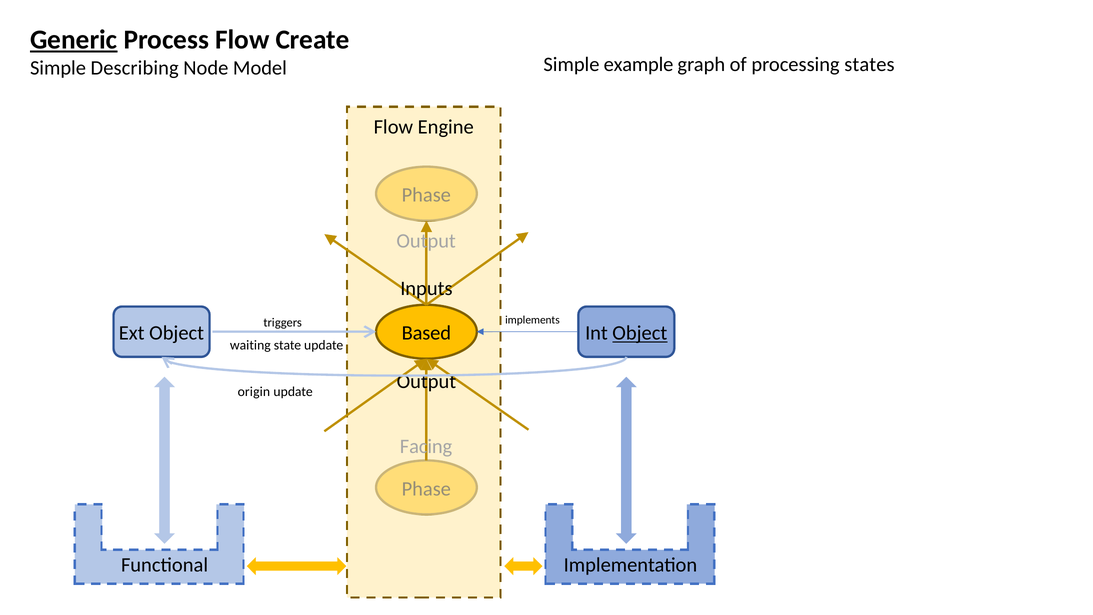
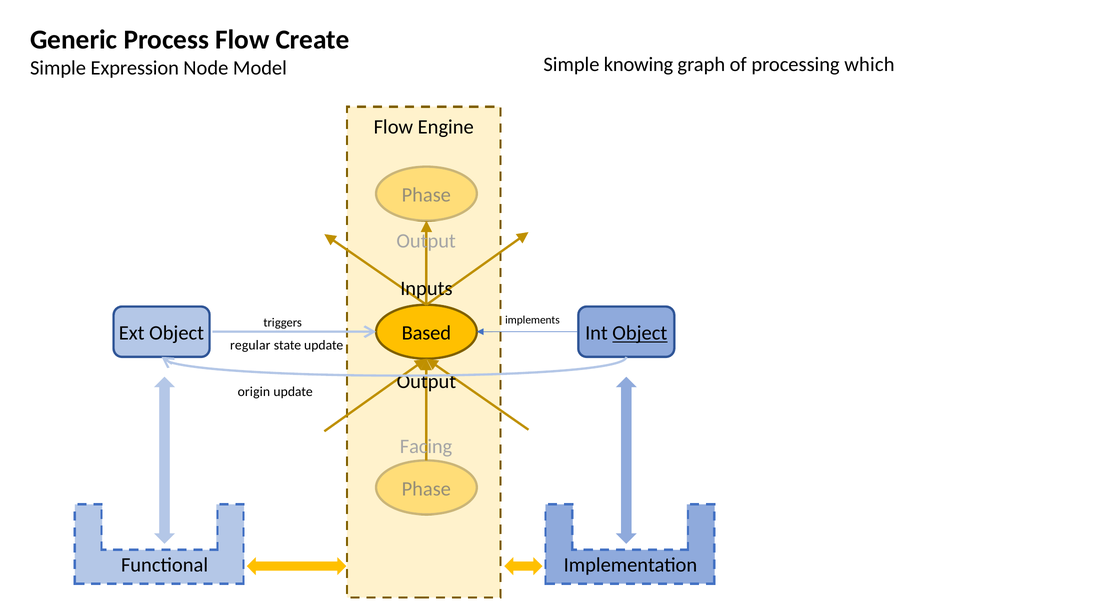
Generic underline: present -> none
example: example -> knowing
states: states -> which
Describing: Describing -> Expression
waiting: waiting -> regular
